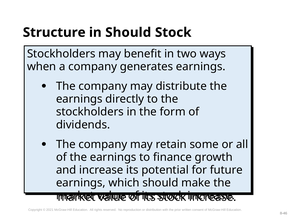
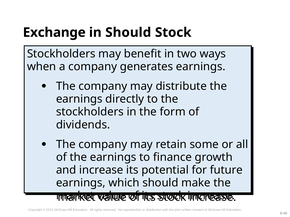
Structure: Structure -> Exchange
